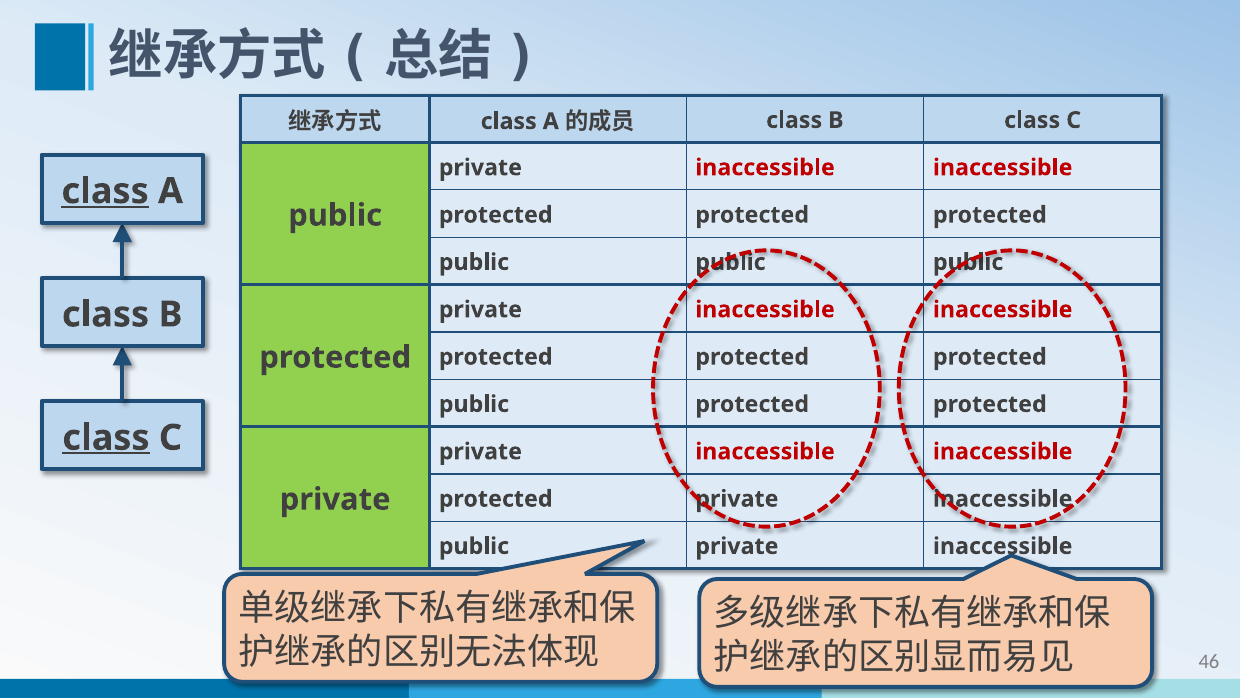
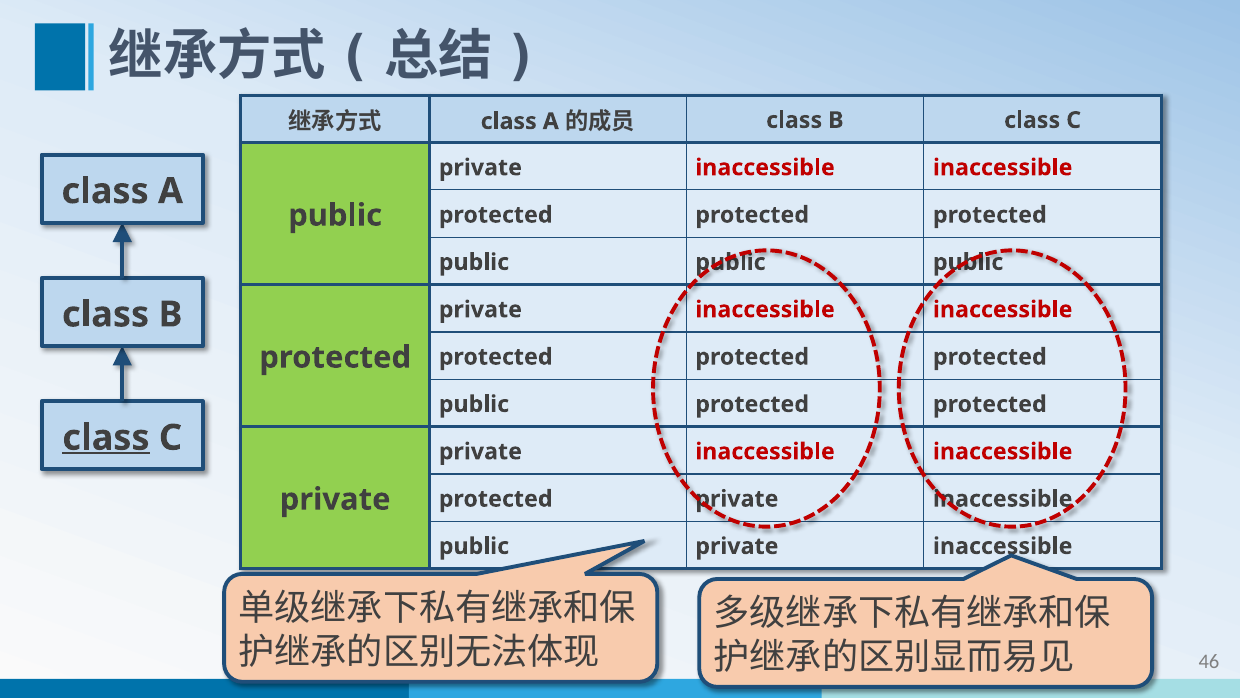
class at (105, 191) underline: present -> none
